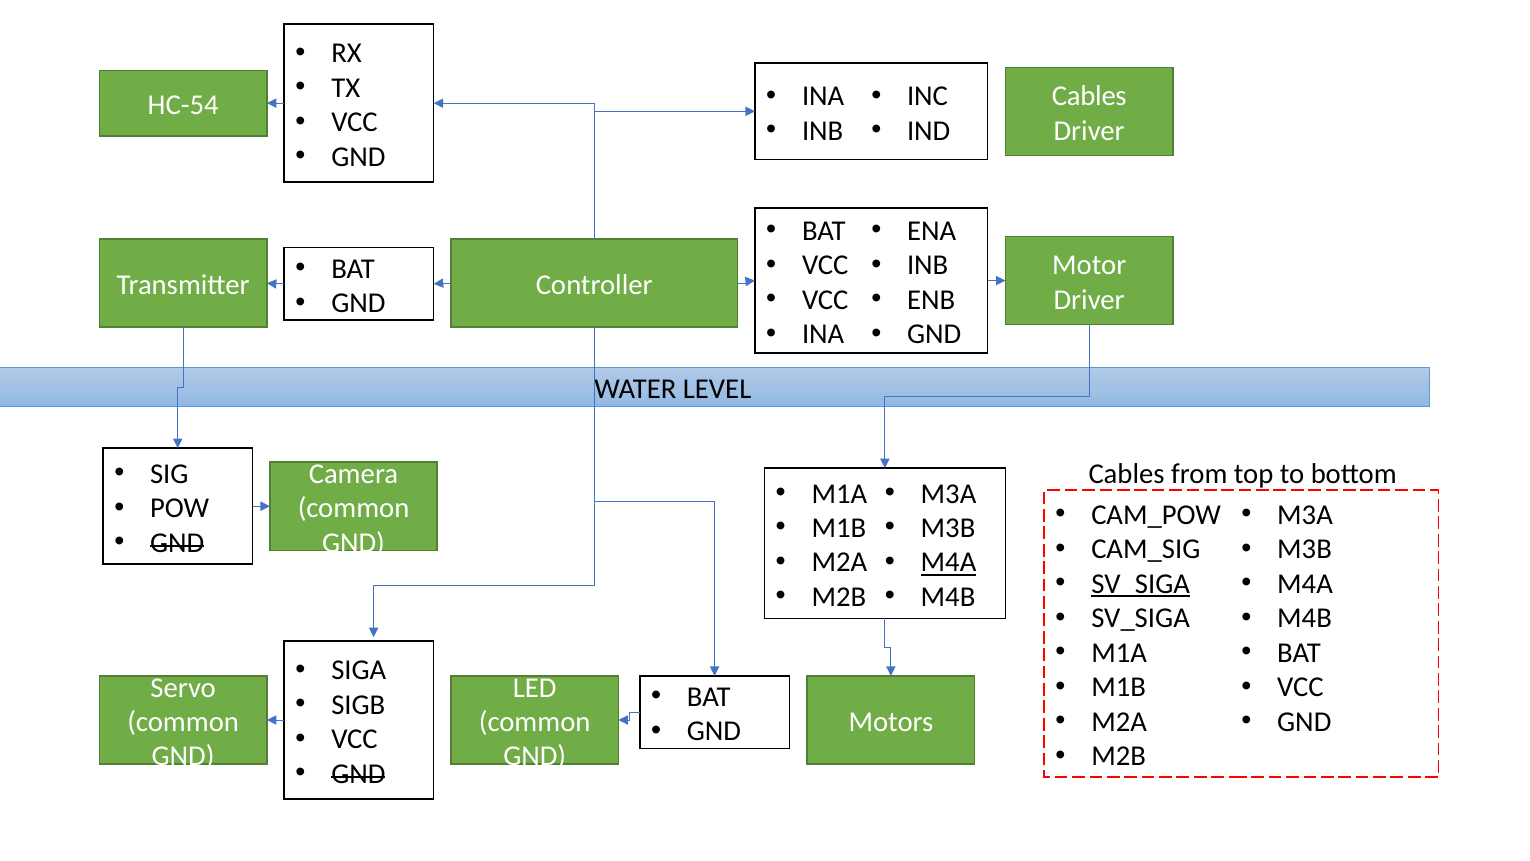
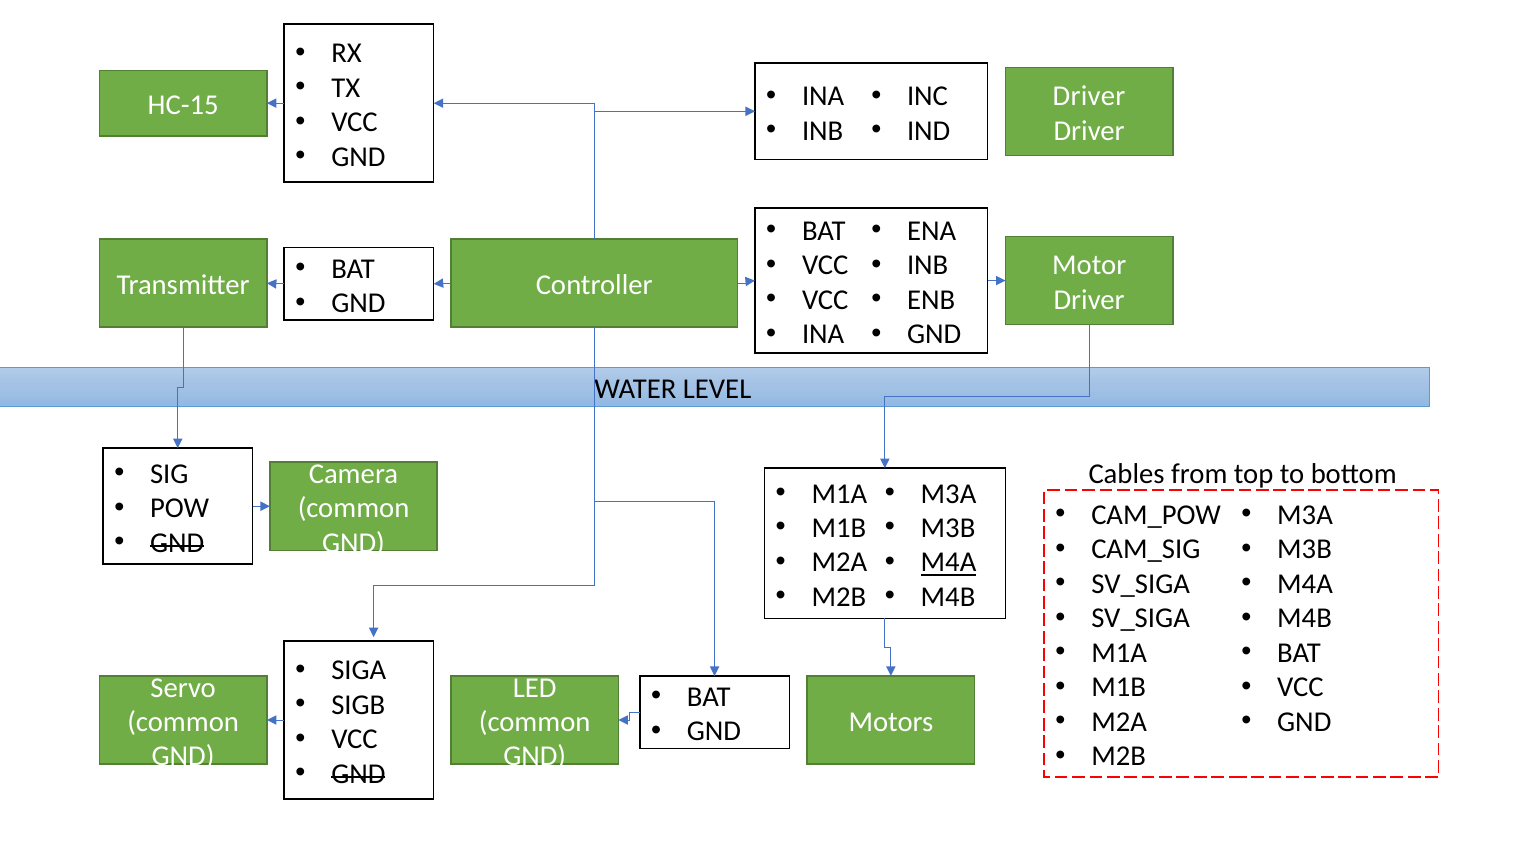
Cables at (1089, 96): Cables -> Driver
HC-54: HC-54 -> HC-15
SV_SIGA at (1141, 584) underline: present -> none
